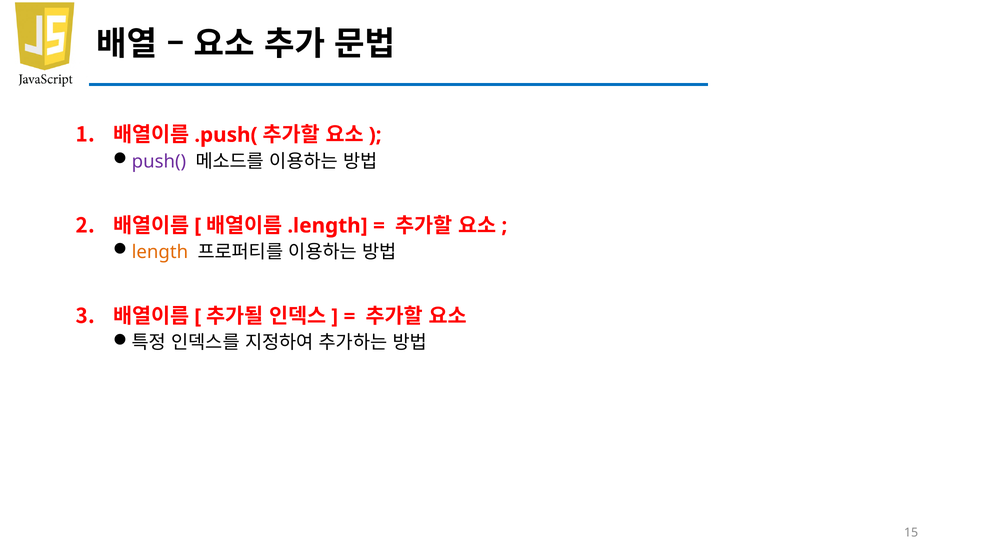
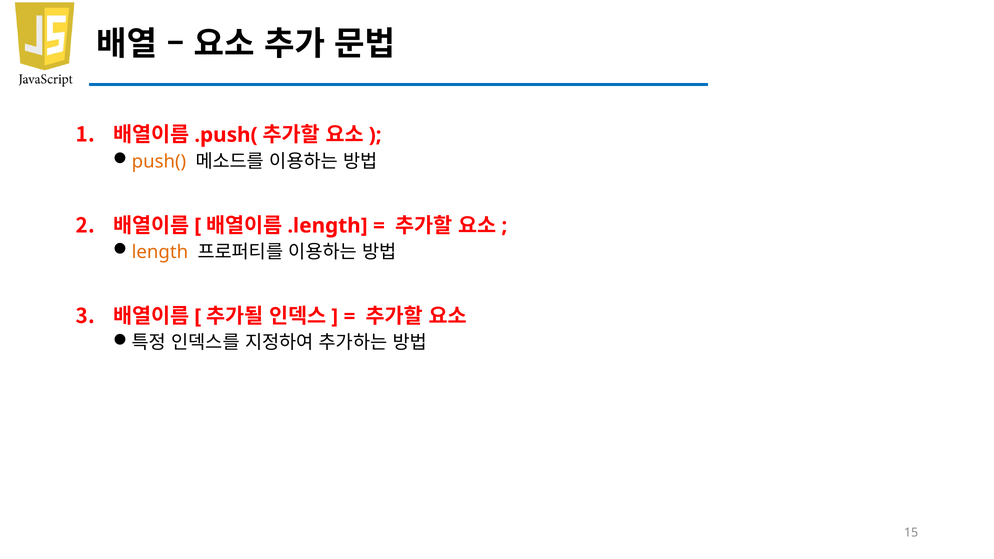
push( colour: purple -> orange
